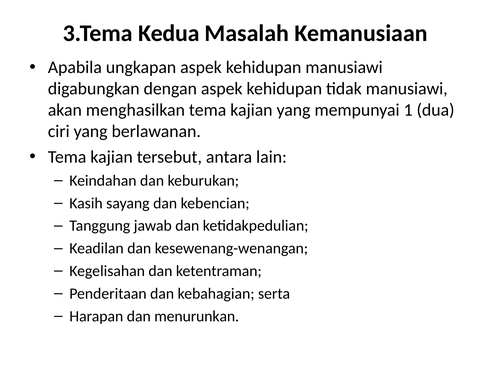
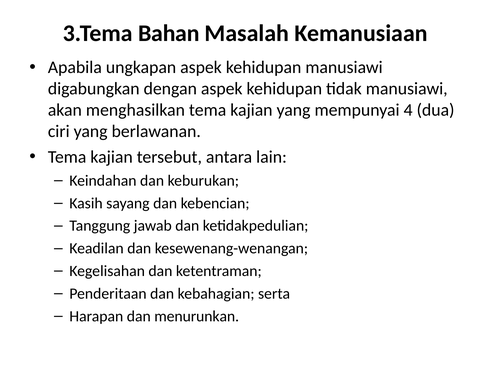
Kedua: Kedua -> Bahan
1: 1 -> 4
